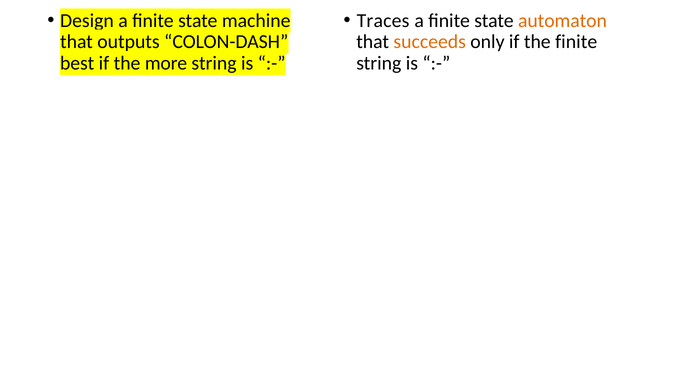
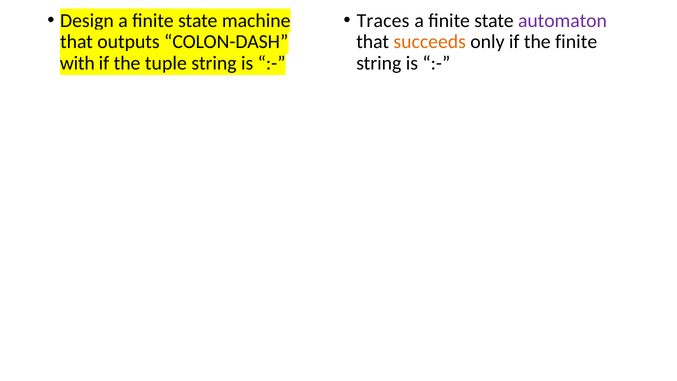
automaton colour: orange -> purple
best: best -> with
more: more -> tuple
